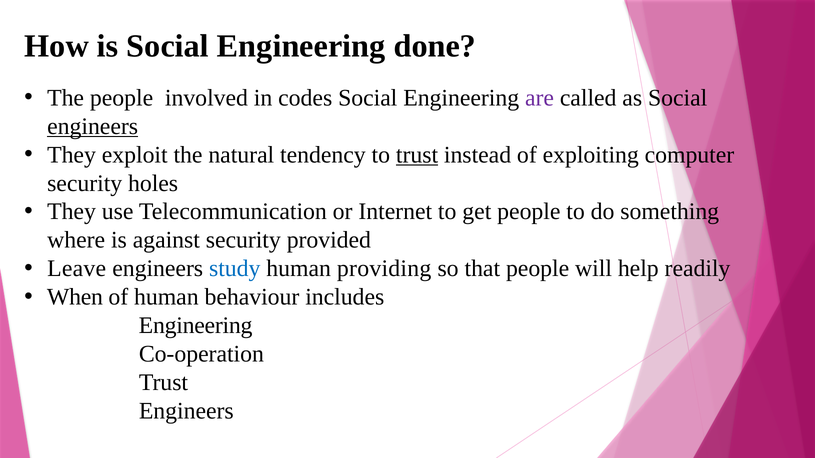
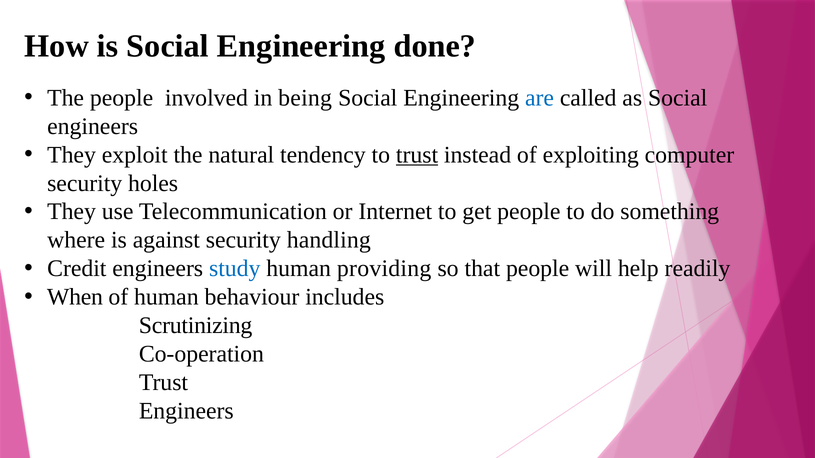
codes: codes -> being
are colour: purple -> blue
engineers at (93, 126) underline: present -> none
provided: provided -> handling
Leave: Leave -> Credit
Engineering at (196, 326): Engineering -> Scrutinizing
